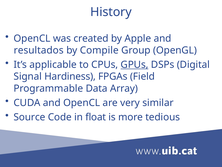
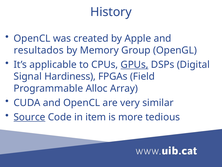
Compile: Compile -> Memory
Data: Data -> Alloc
Source underline: none -> present
float: float -> item
